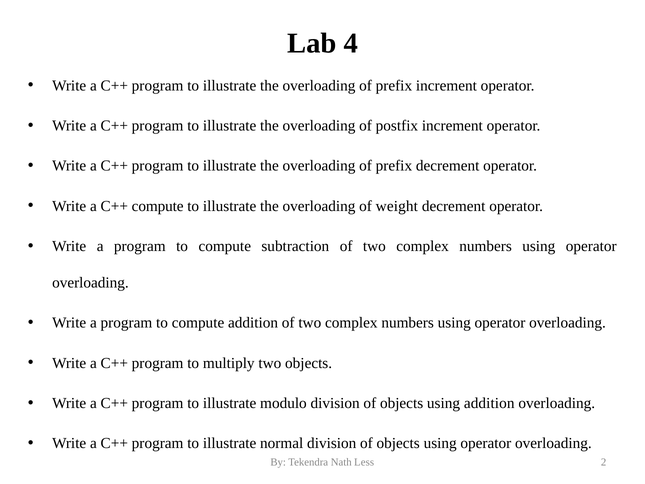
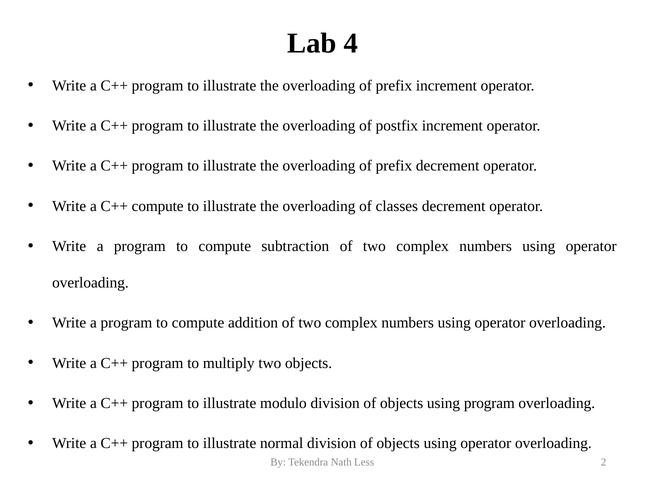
weight: weight -> classes
using addition: addition -> program
